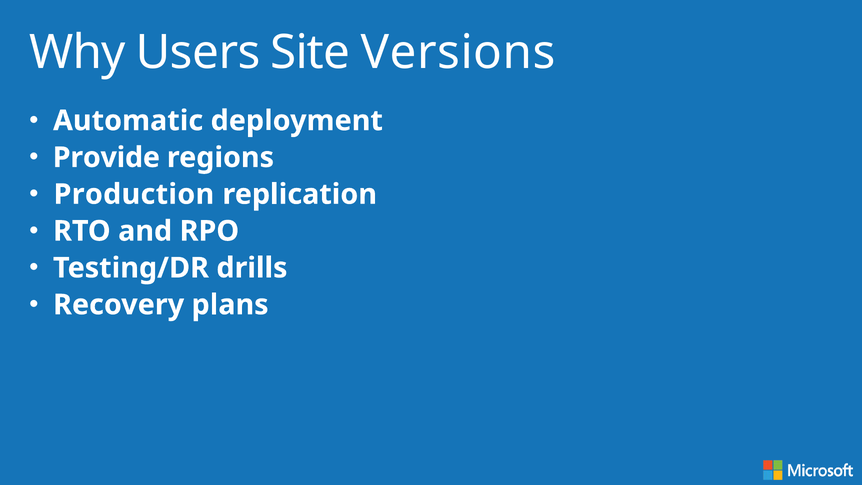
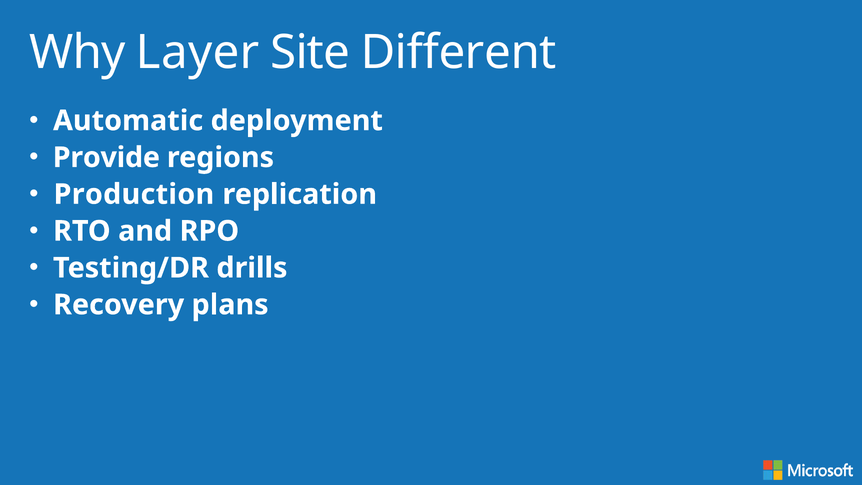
Users: Users -> Layer
Versions: Versions -> Different
